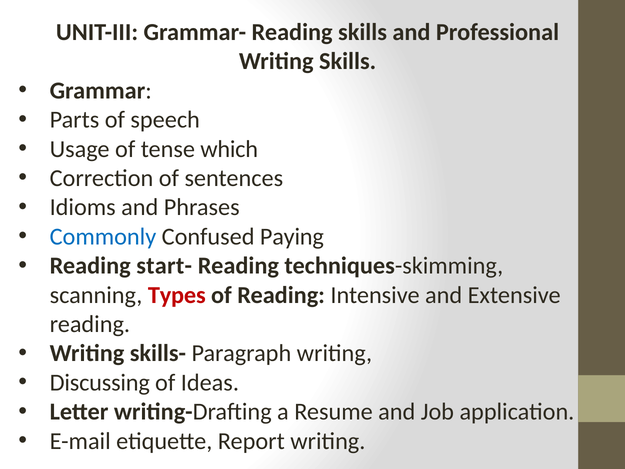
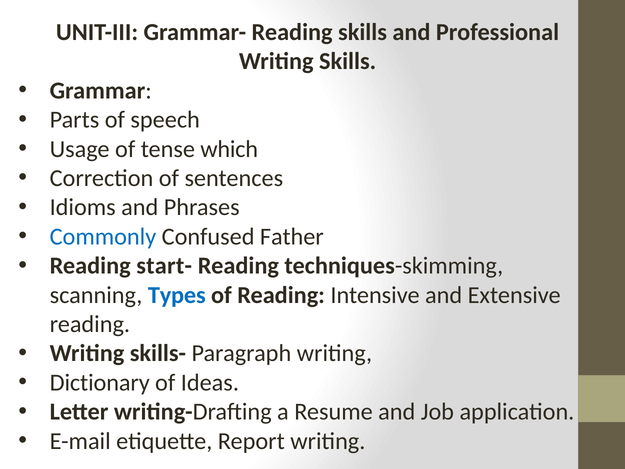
Paying: Paying -> Father
Types colour: red -> blue
Discussing: Discussing -> Dictionary
